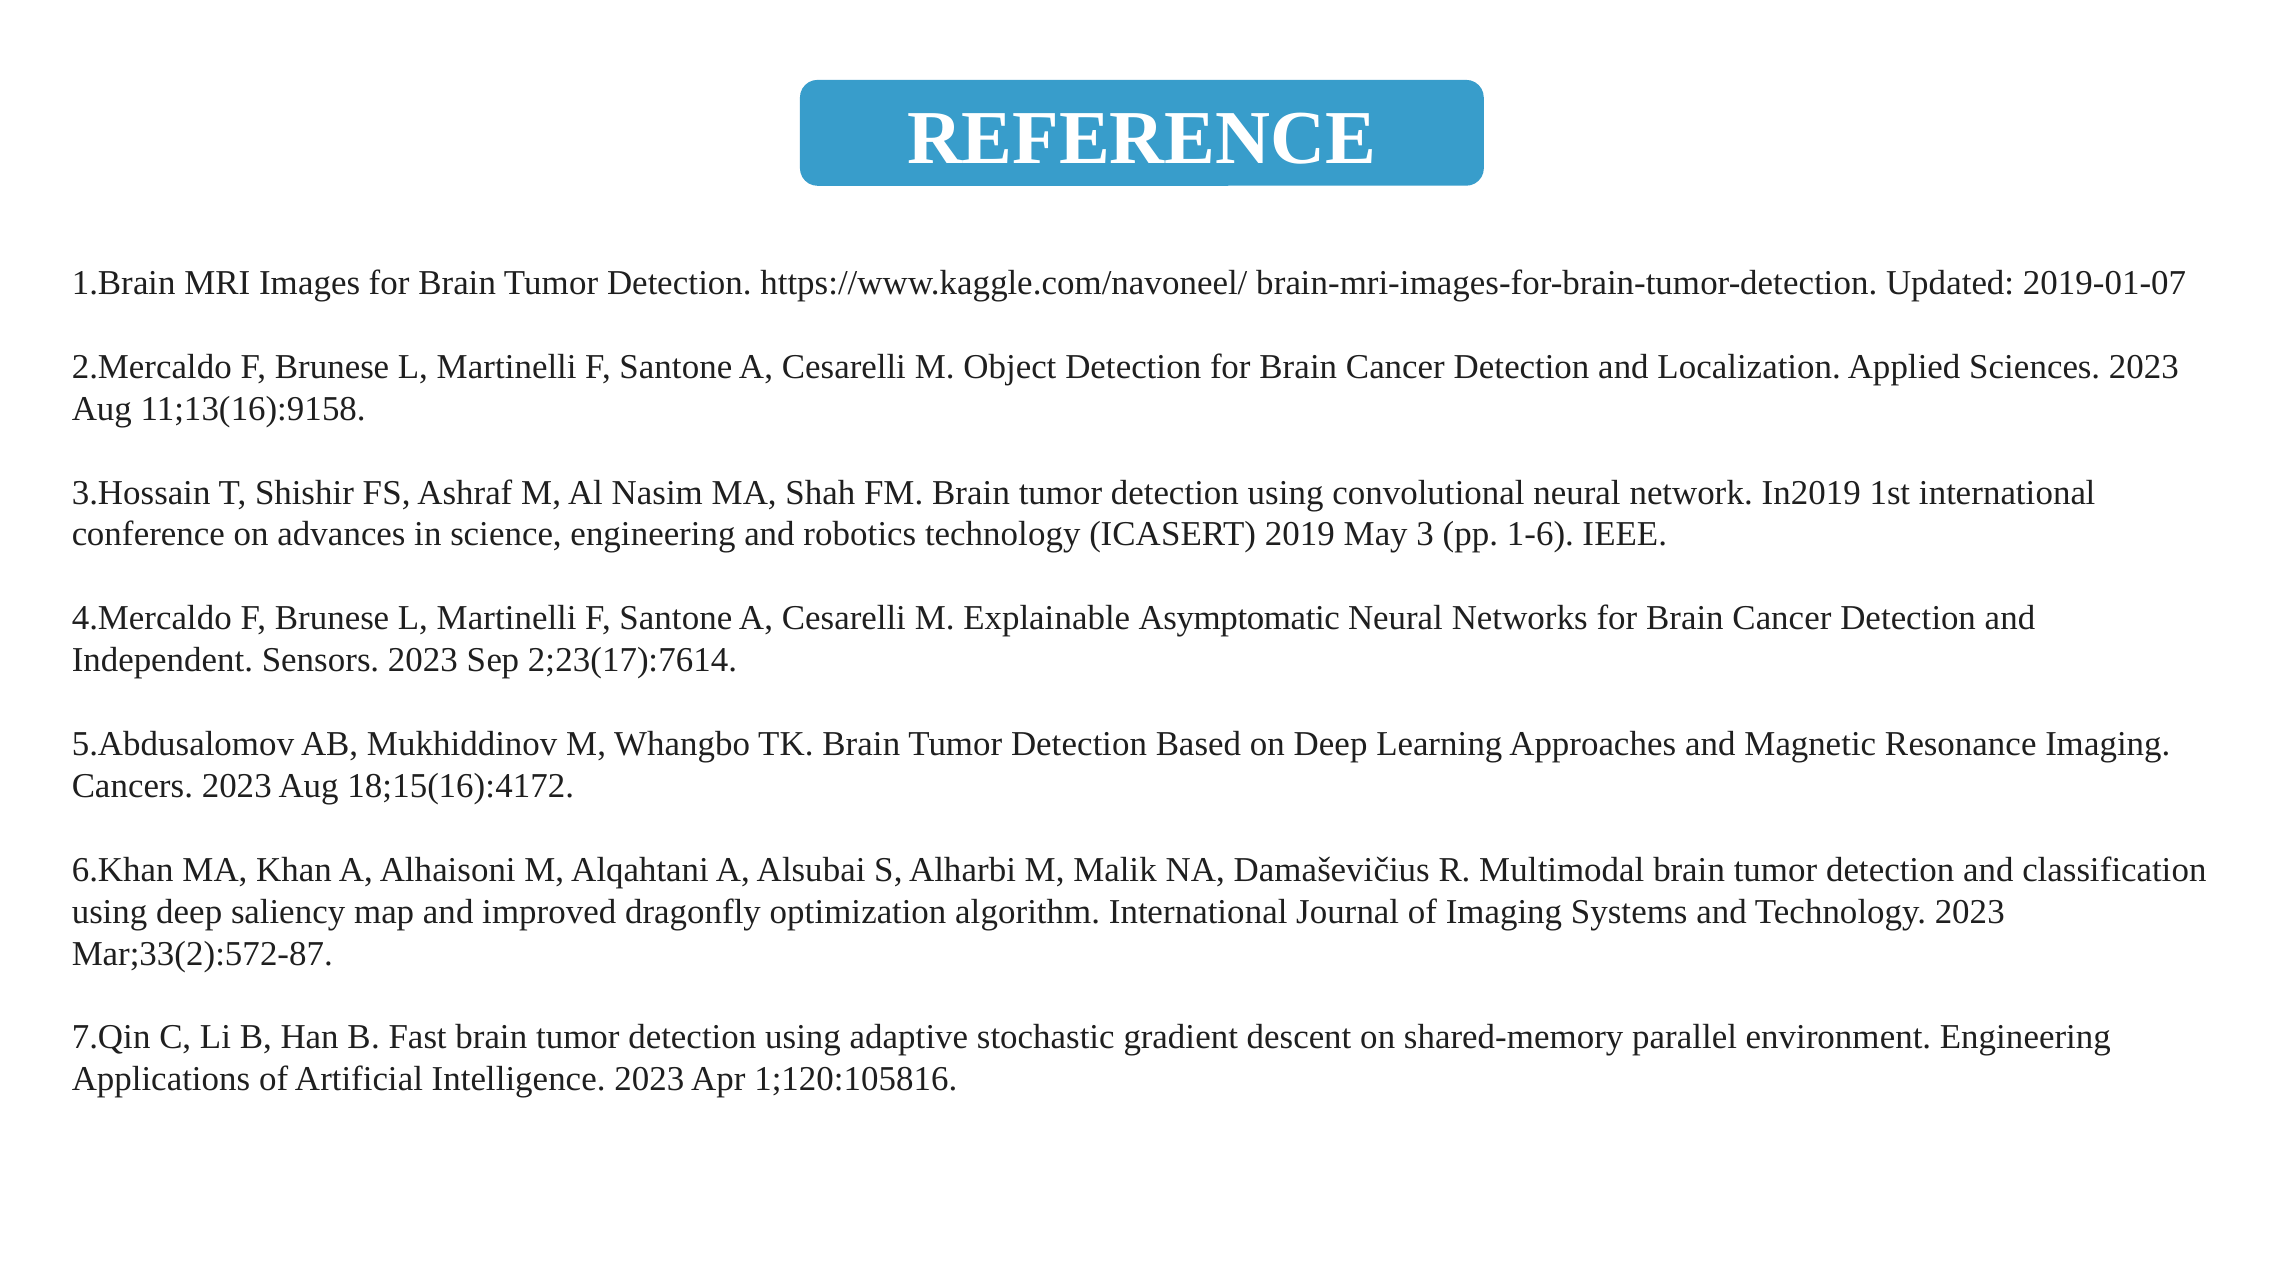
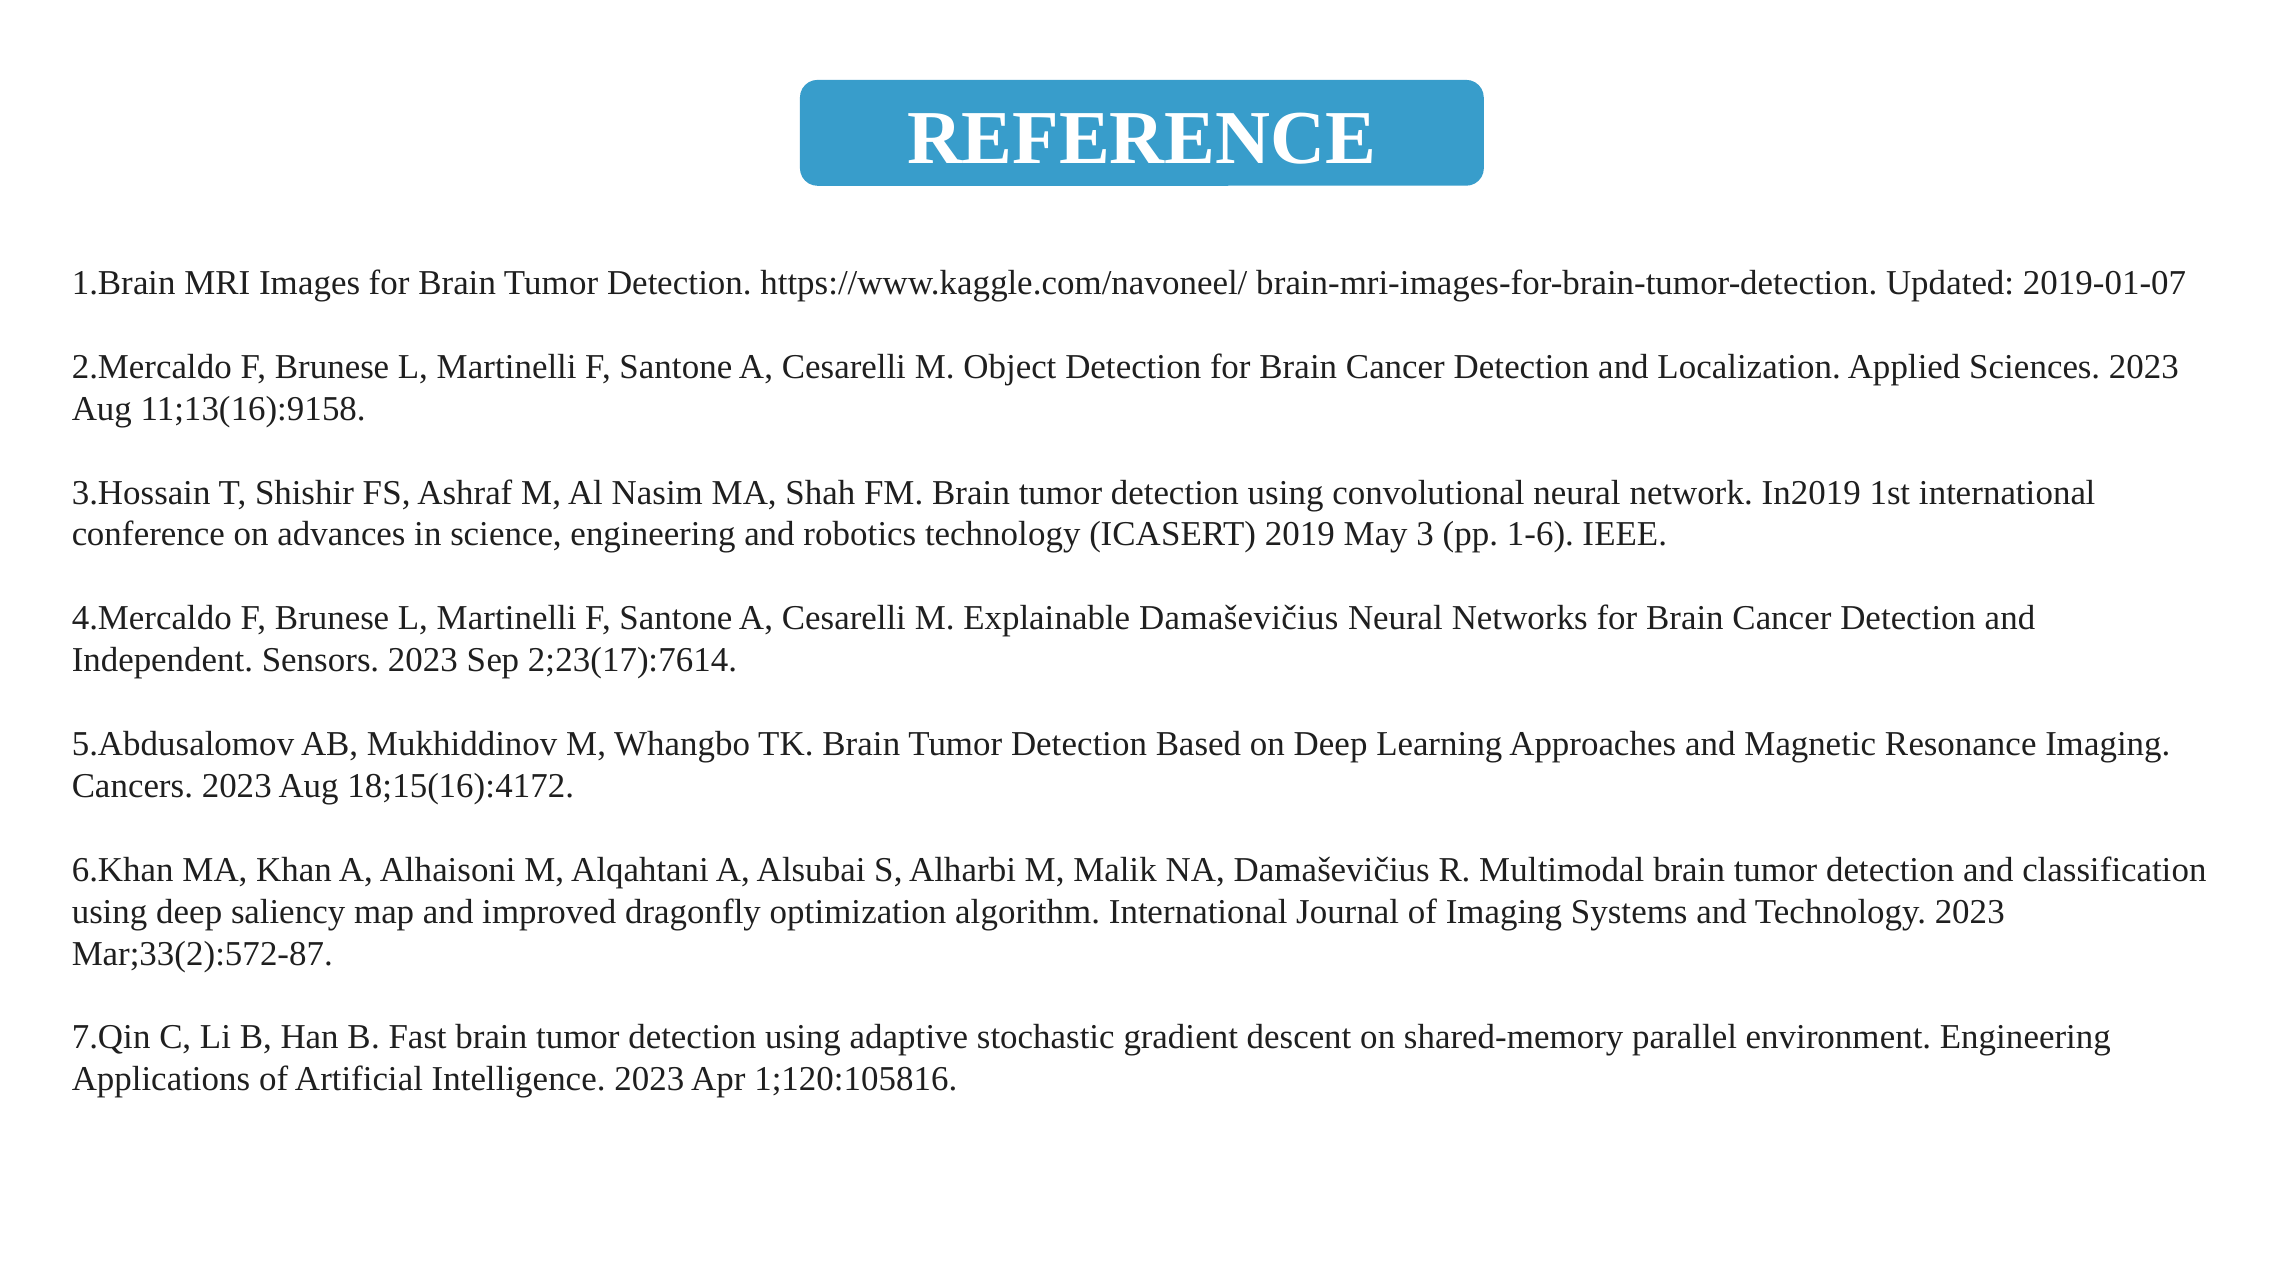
Explainable Asymptomatic: Asymptomatic -> Damaševičius
